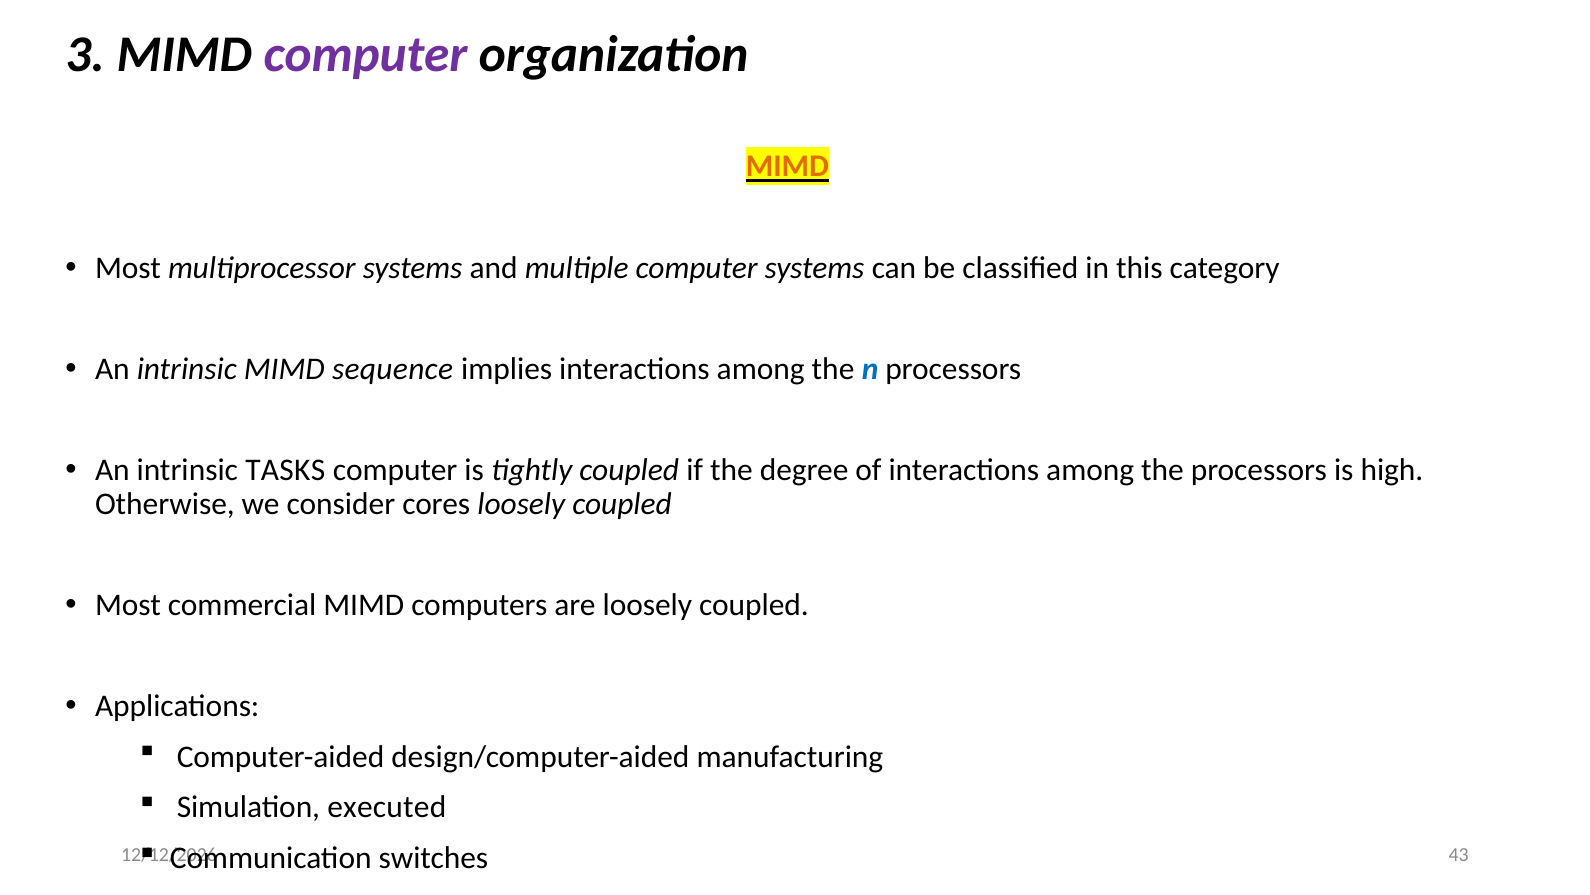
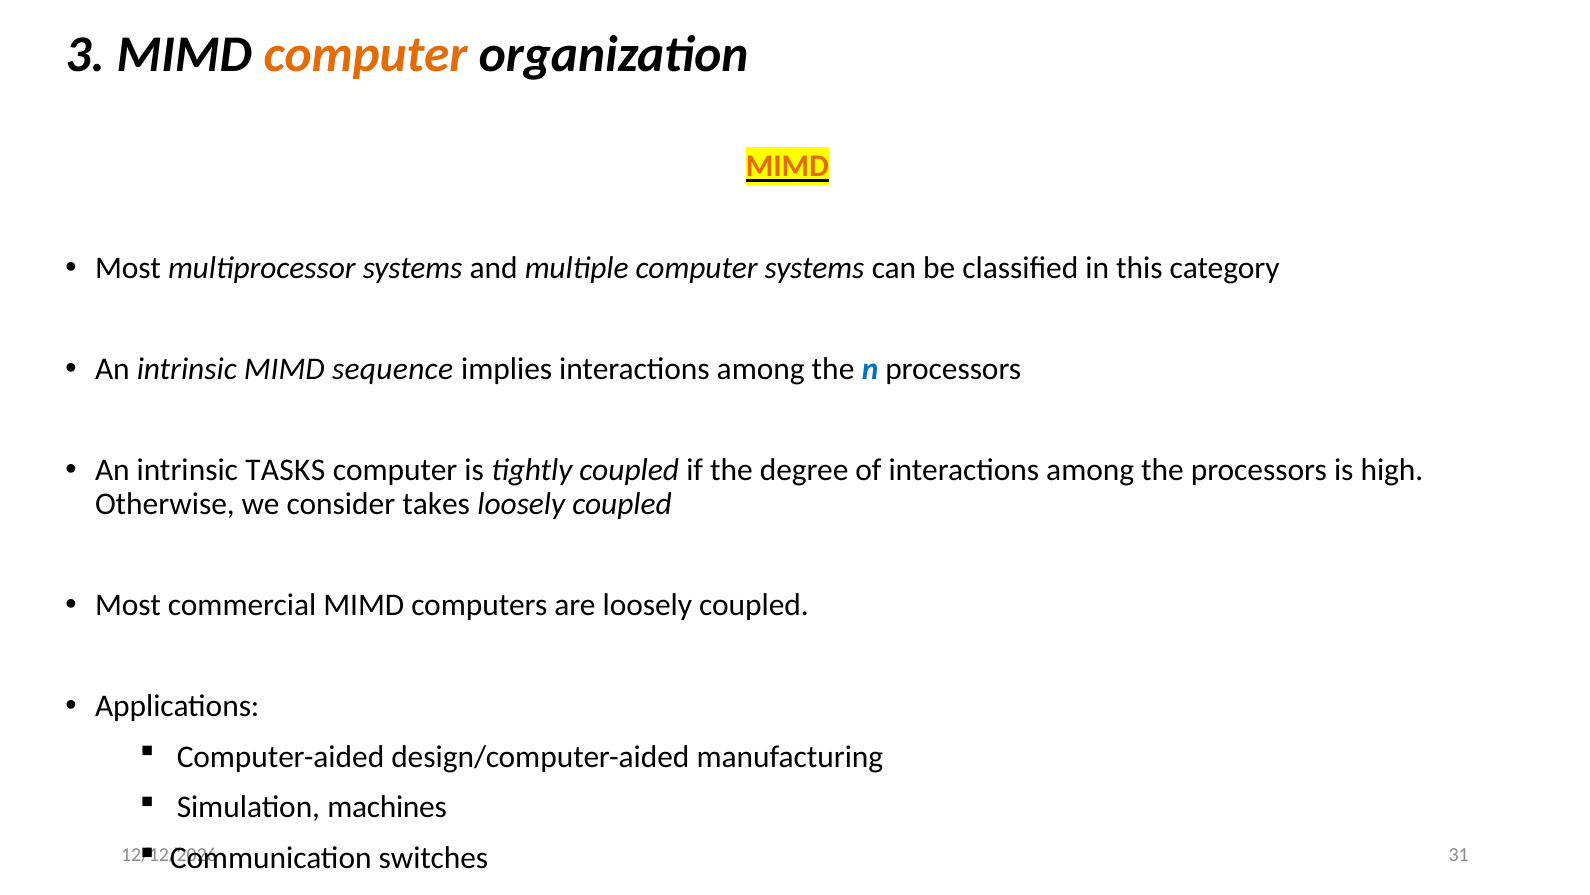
computer at (365, 54) colour: purple -> orange
cores: cores -> takes
executed: executed -> machines
43: 43 -> 31
